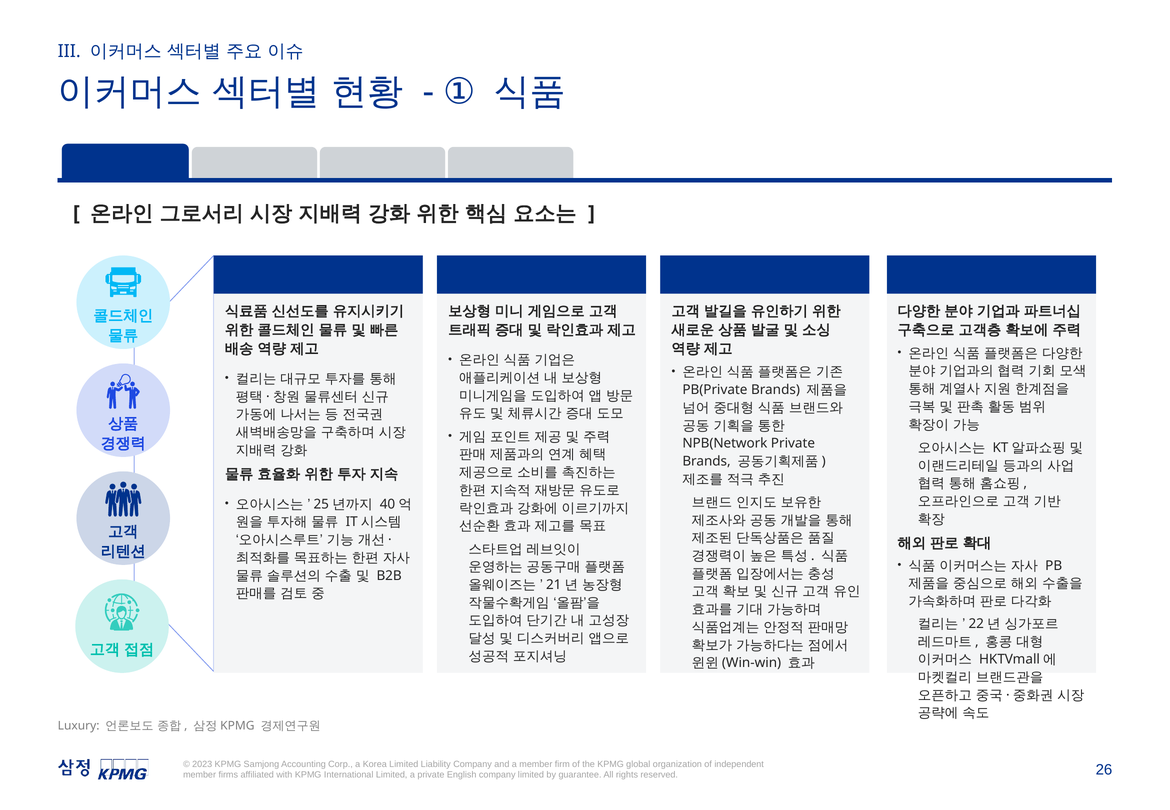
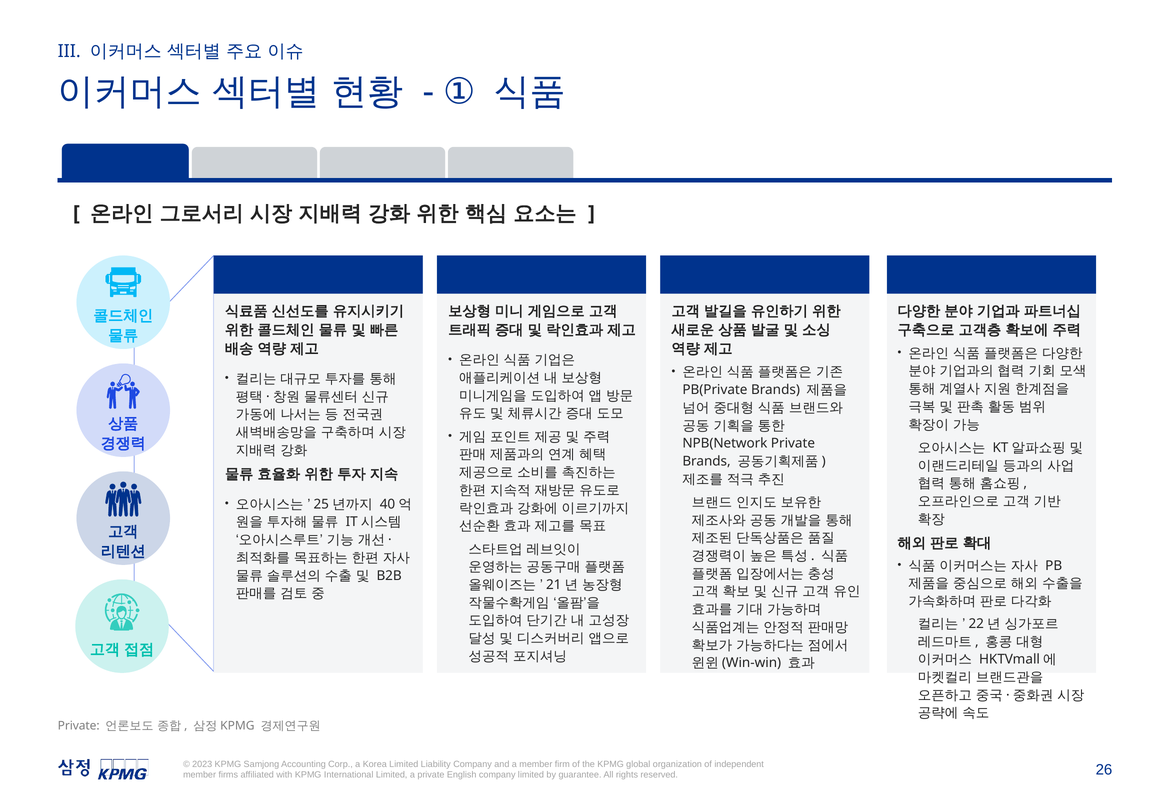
Luxury at (79, 726): Luxury -> Private
